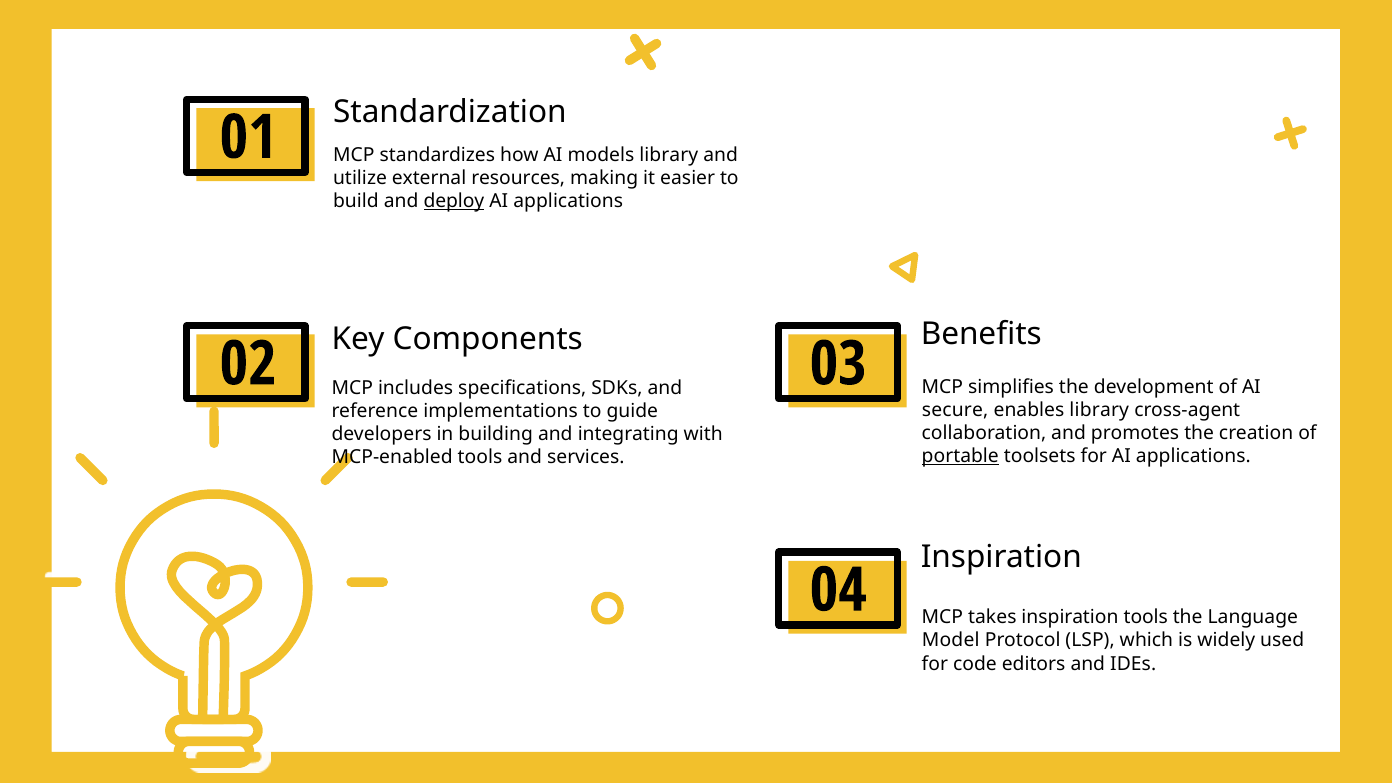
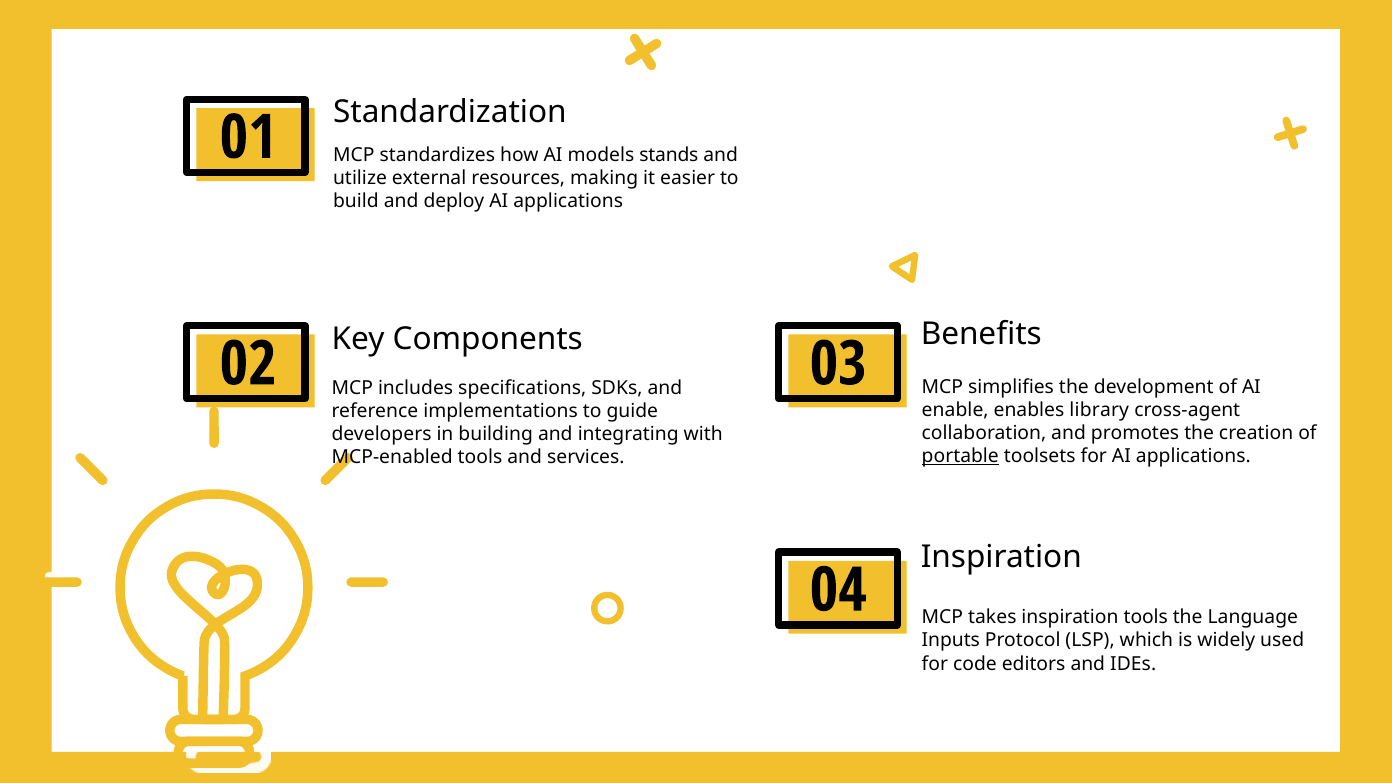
models library: library -> stands
deploy underline: present -> none
secure: secure -> enable
Model: Model -> Inputs
